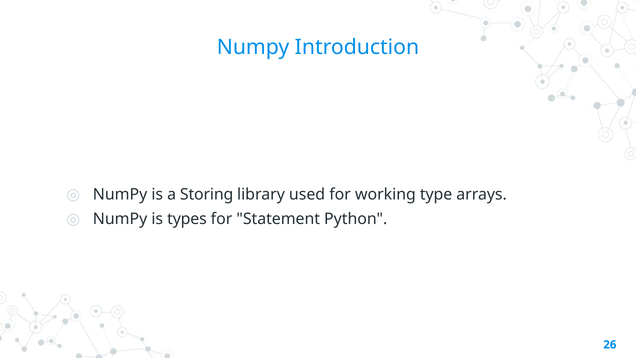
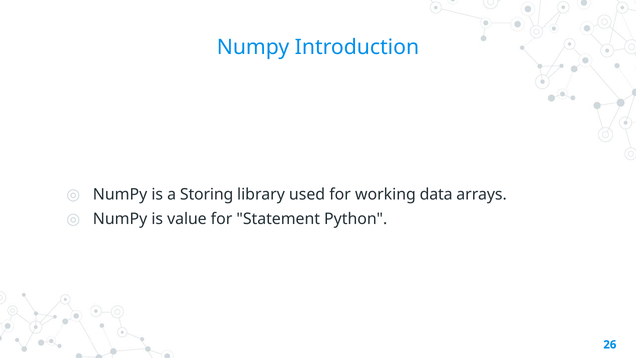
type: type -> data
types: types -> value
